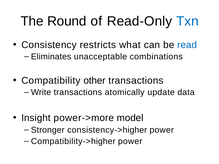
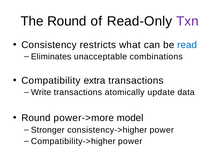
Txn colour: blue -> purple
other: other -> extra
Insight at (36, 118): Insight -> Round
